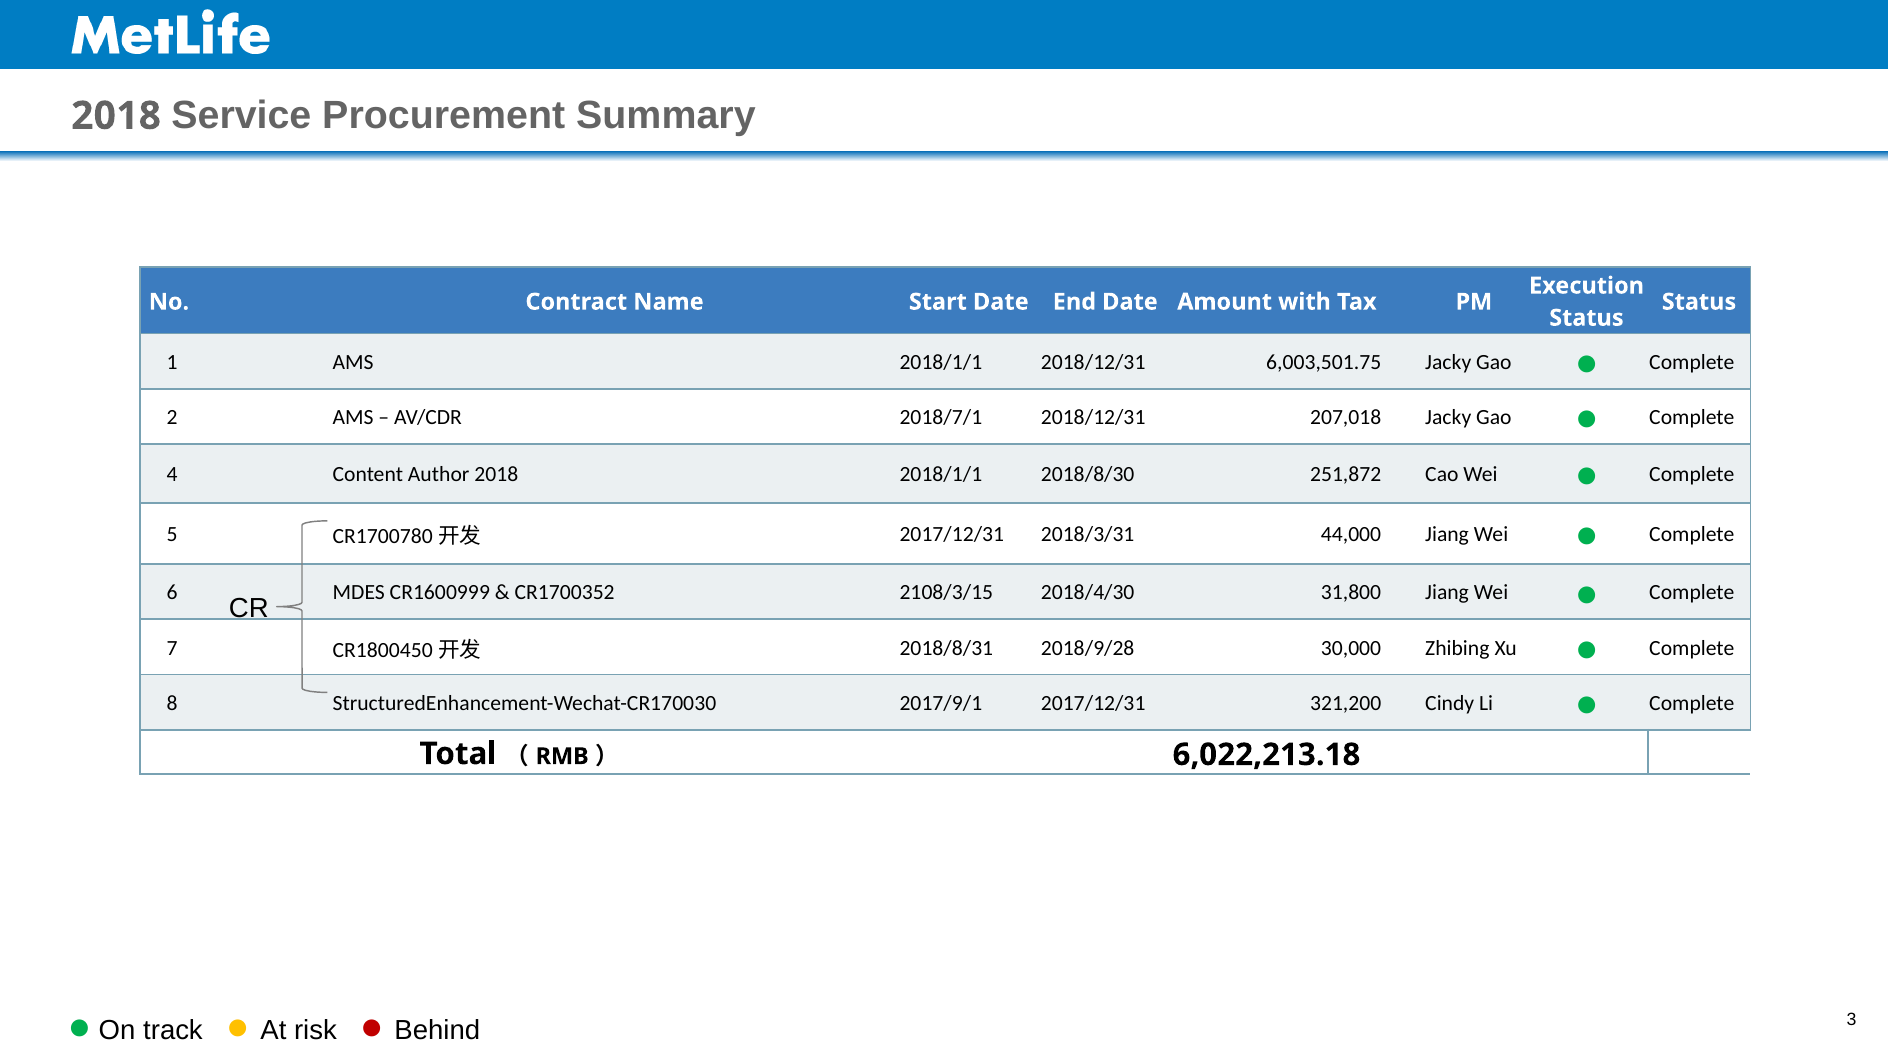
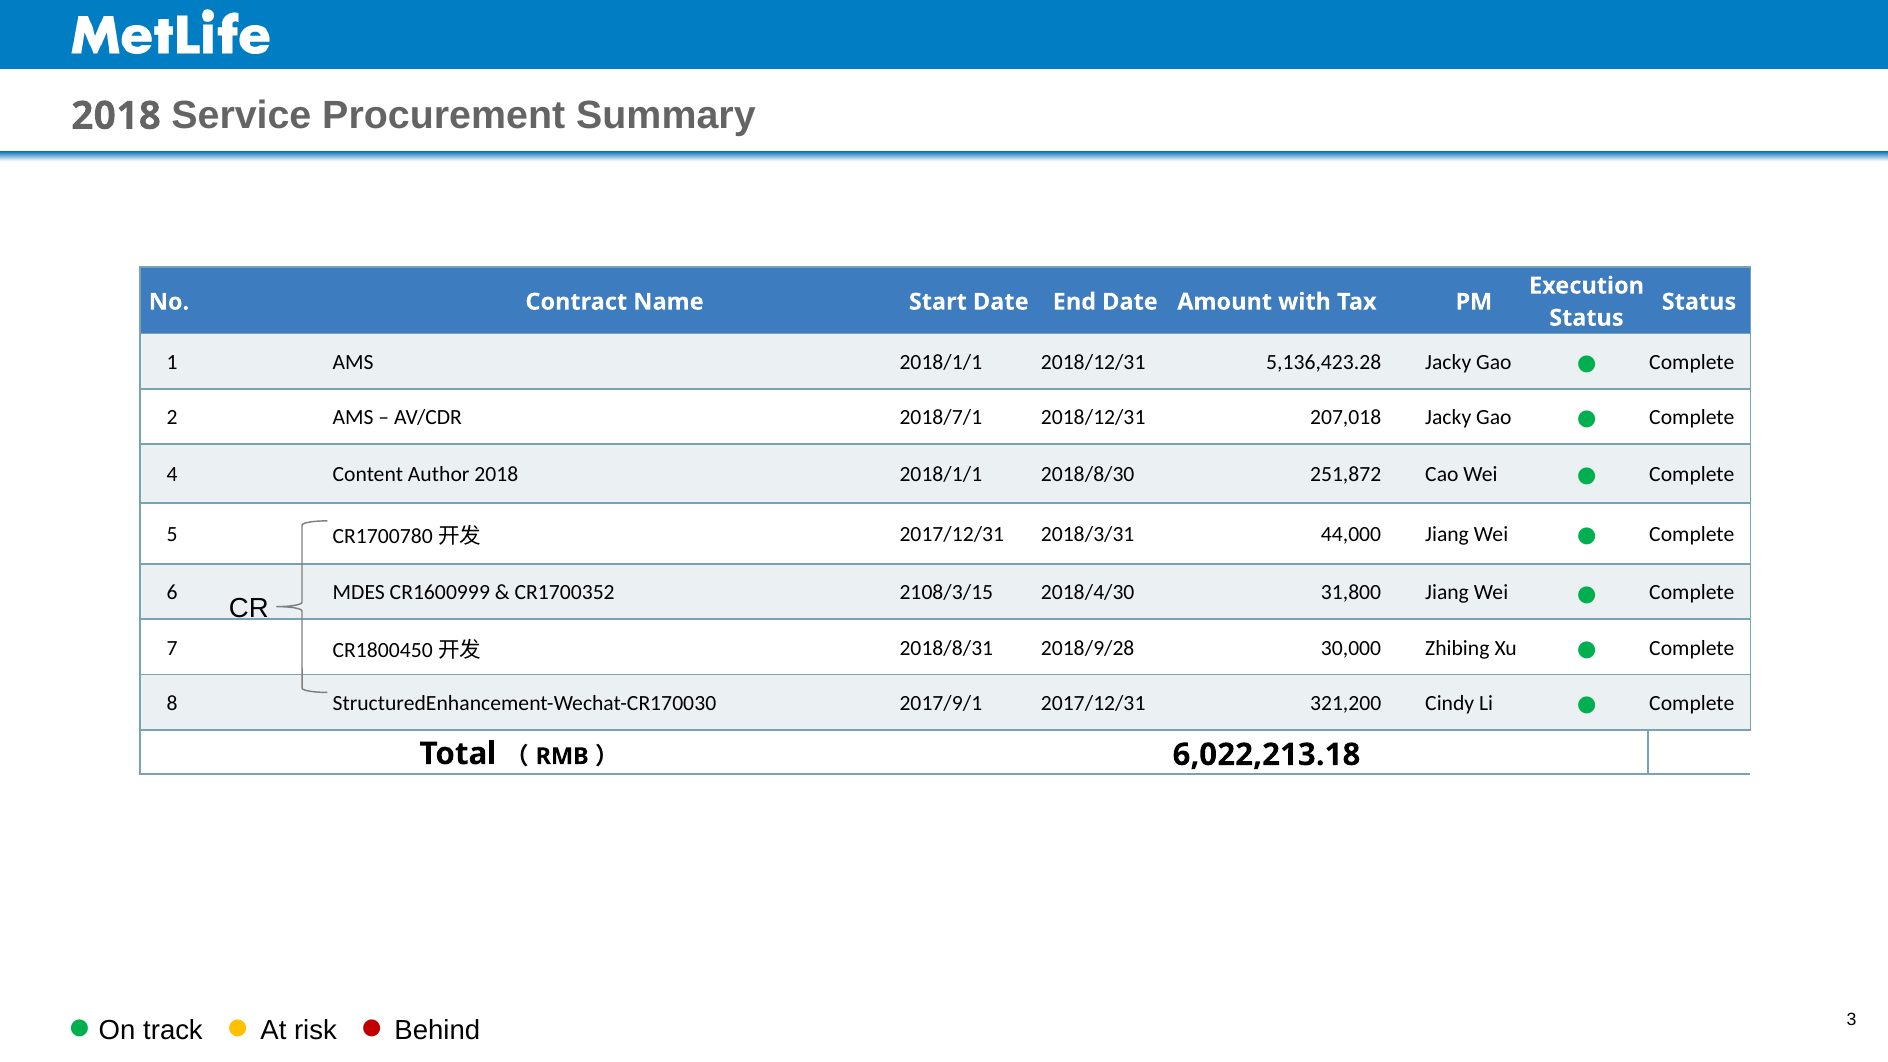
6,003,501.75: 6,003,501.75 -> 5,136,423.28
